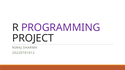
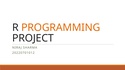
PROGRAMMING colour: purple -> orange
